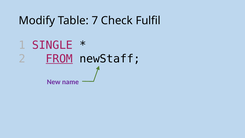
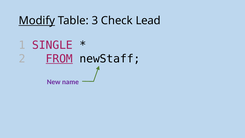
Modify underline: none -> present
7: 7 -> 3
Fulfil: Fulfil -> Lead
